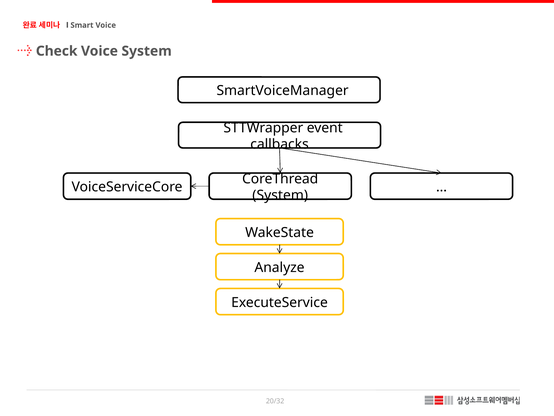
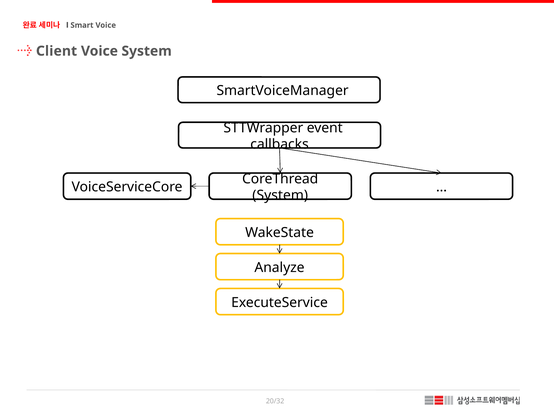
Check: Check -> Client
